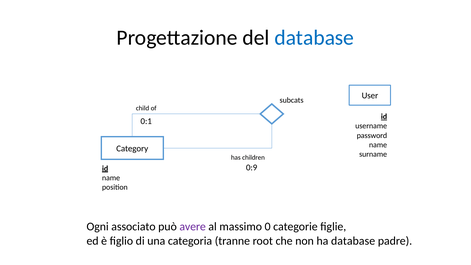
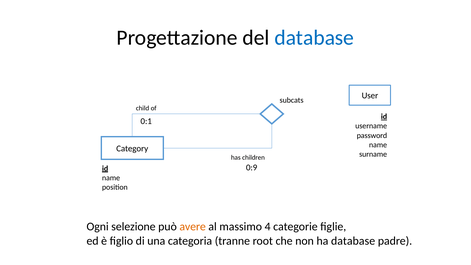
associato: associato -> selezione
avere colour: purple -> orange
0: 0 -> 4
